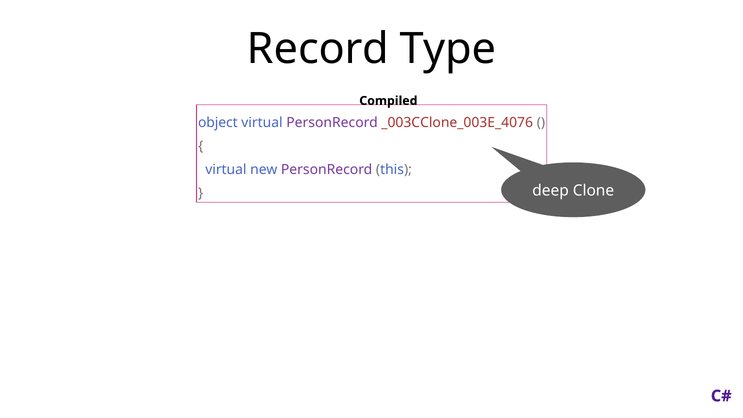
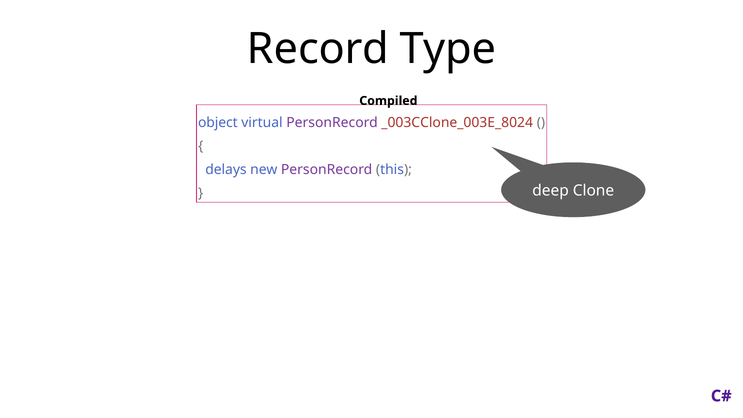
_003CClone_003E_4076: _003CClone_003E_4076 -> _003CClone_003E_8024
virtual at (226, 170): virtual -> delays
